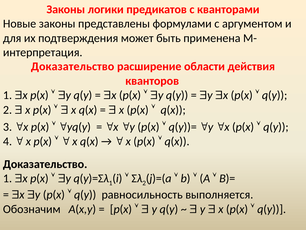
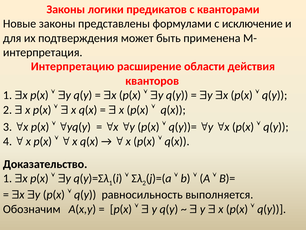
аргументом: аргументом -> исключение
Доказательство at (73, 66): Доказательство -> Интерпретацию
